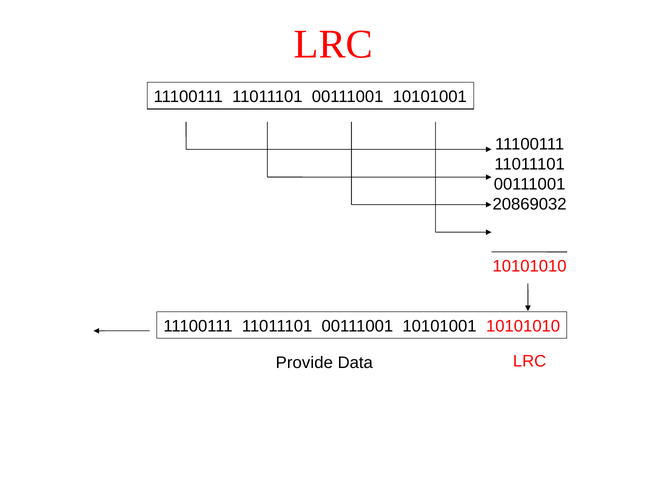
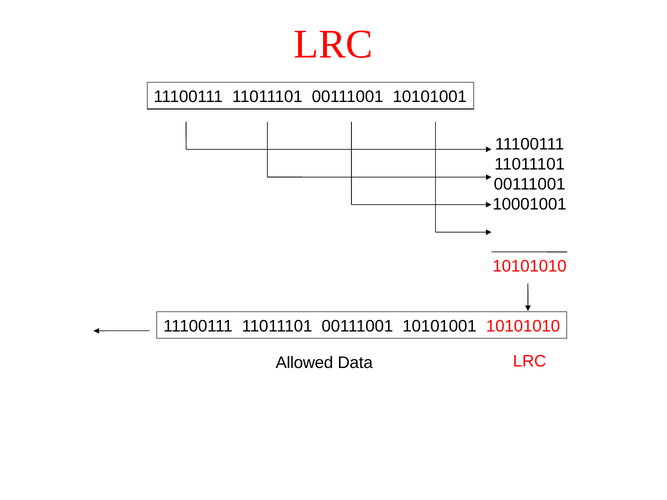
20869032: 20869032 -> 10001001
Provide: Provide -> Allowed
